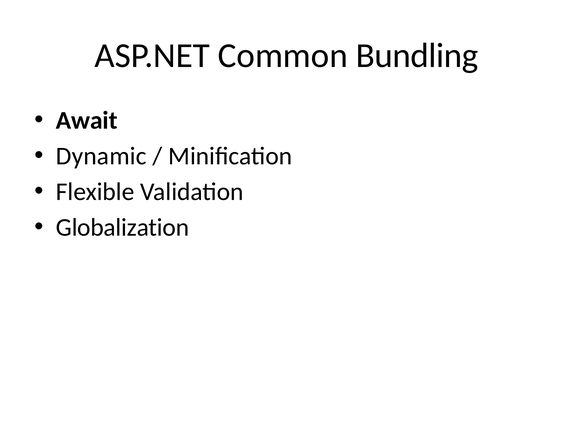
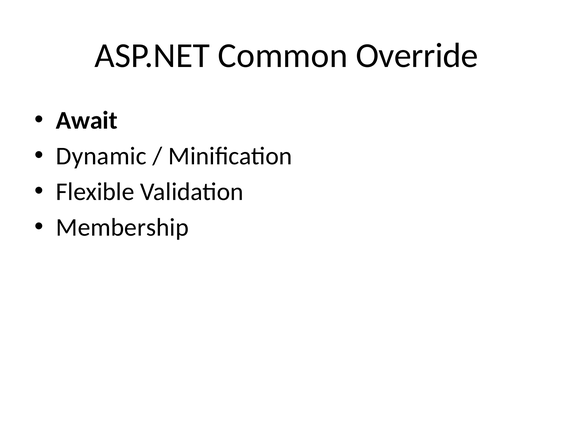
Bundling: Bundling -> Override
Globalization: Globalization -> Membership
